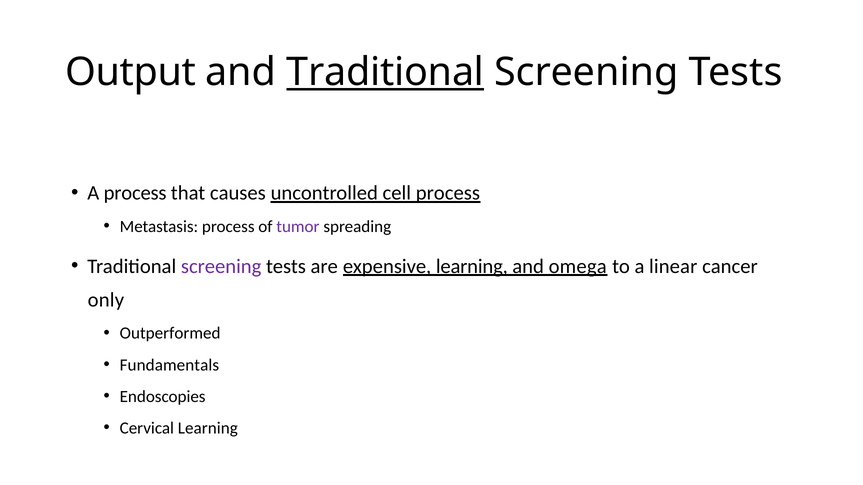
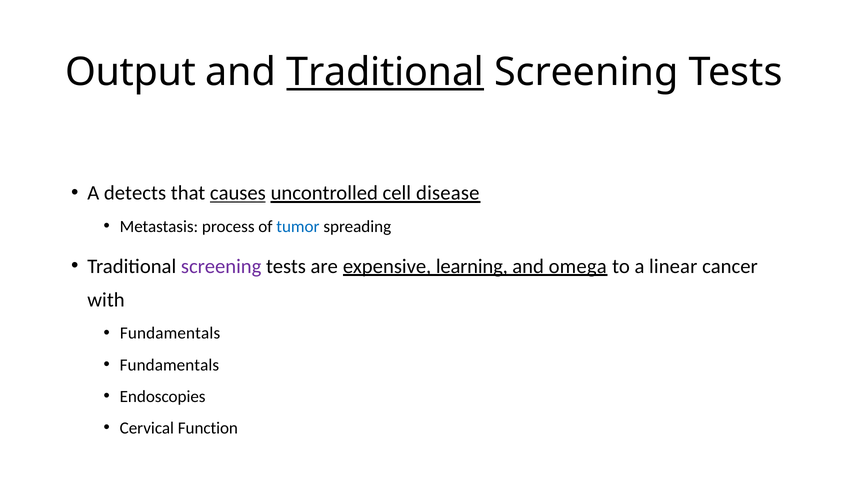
A process: process -> detects
causes underline: none -> present
cell process: process -> disease
tumor colour: purple -> blue
only: only -> with
Outperformed at (170, 334): Outperformed -> Fundamentals
Cervical Learning: Learning -> Function
